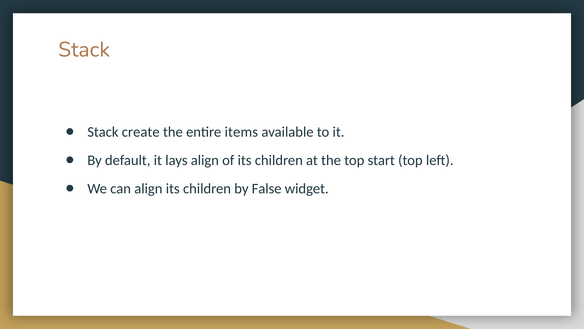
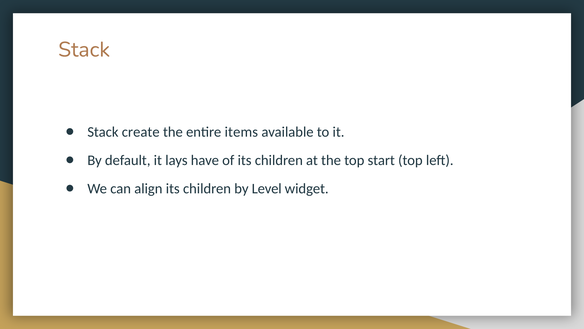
lays align: align -> have
False: False -> Level
